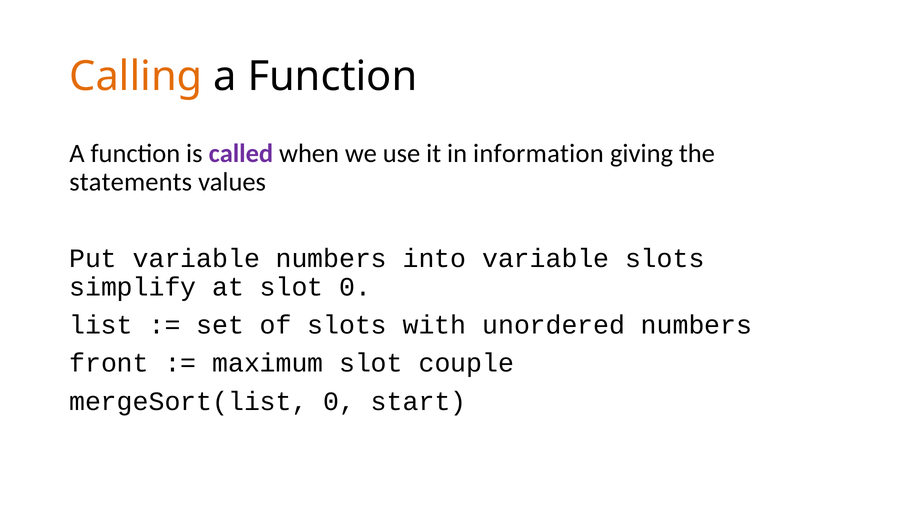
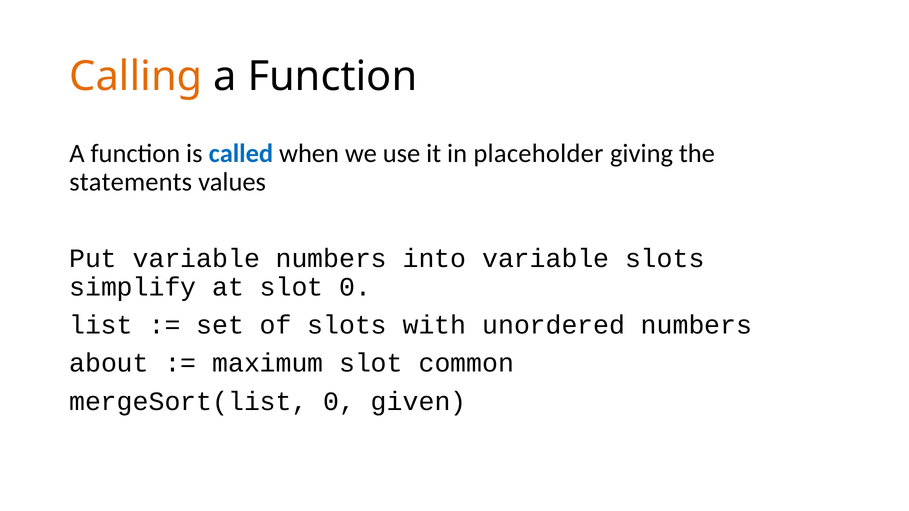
called colour: purple -> blue
information: information -> placeholder
front: front -> about
couple: couple -> common
start: start -> given
